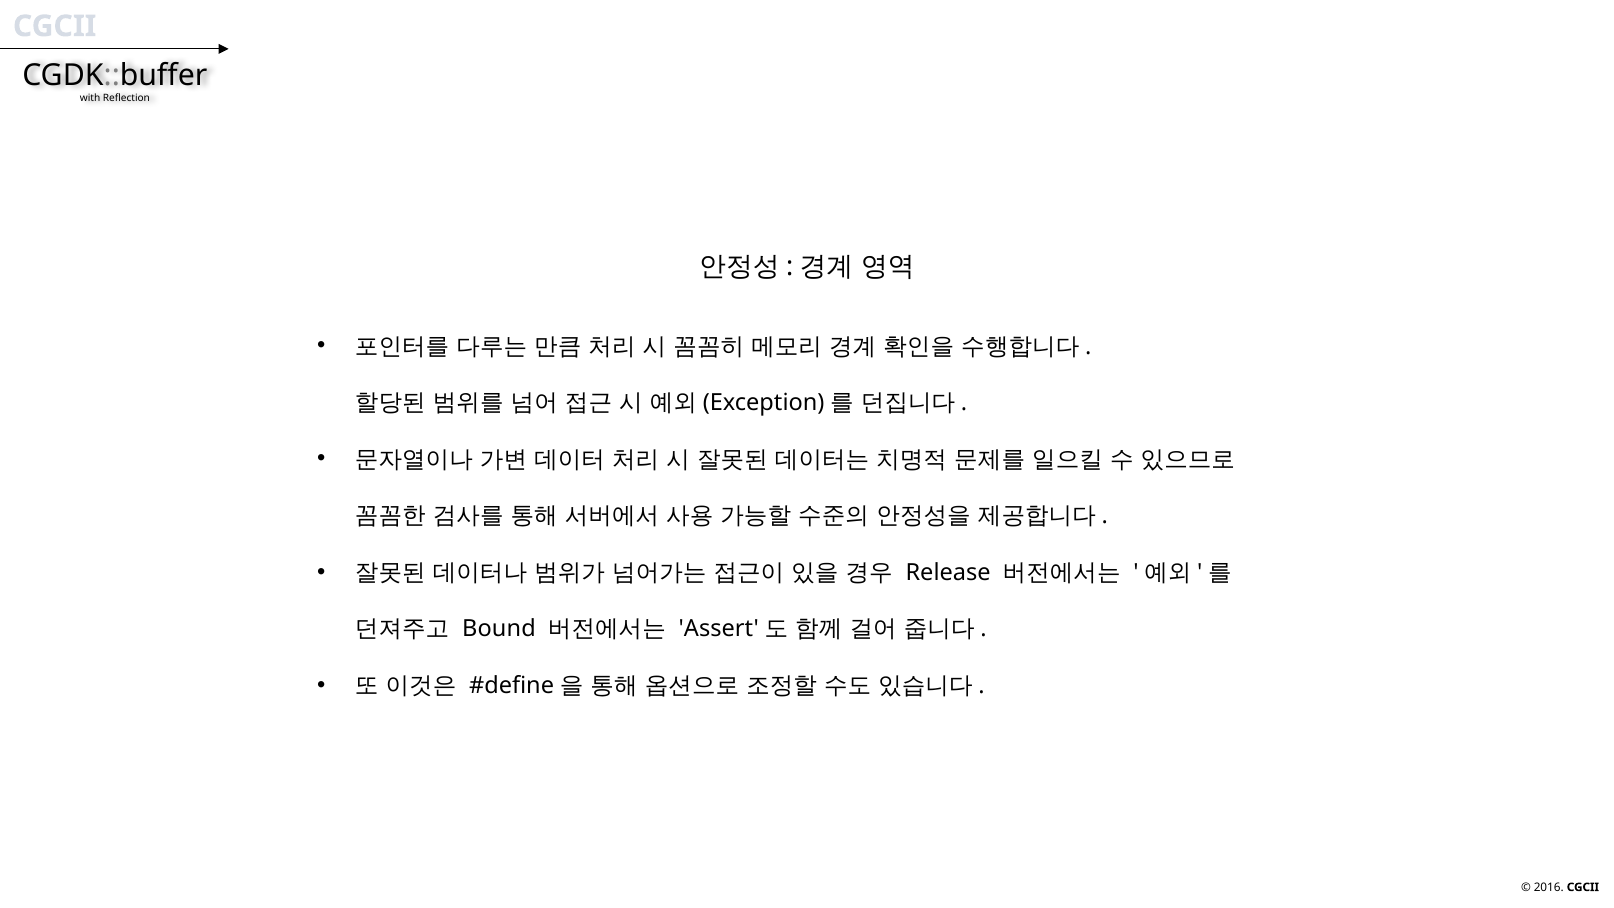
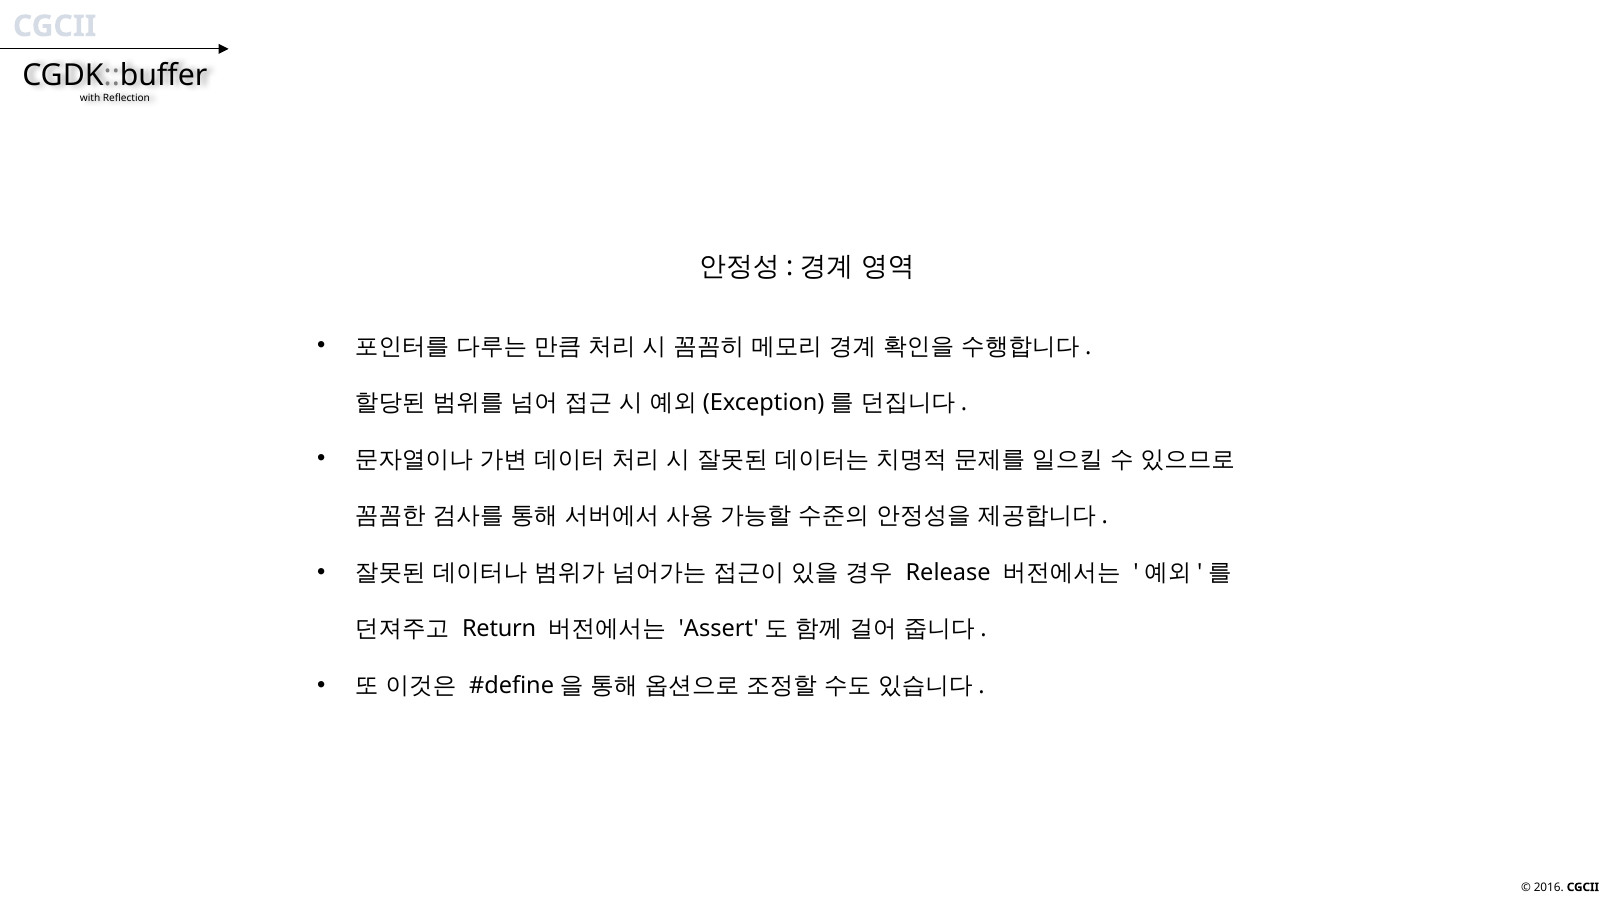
Bound: Bound -> Return
